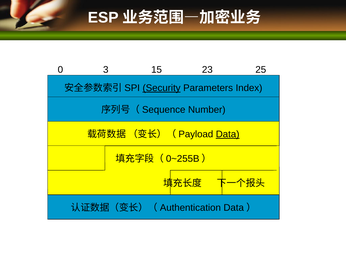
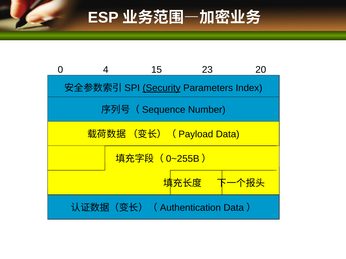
3: 3 -> 4
25: 25 -> 20
Data at (228, 135) underline: present -> none
